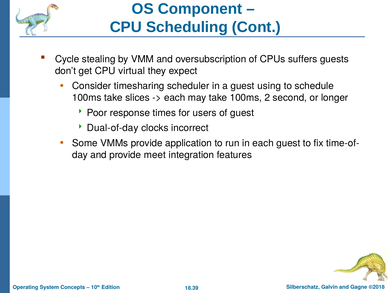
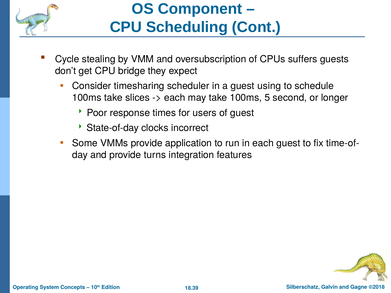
virtual: virtual -> bridge
2: 2 -> 5
Dual-of-day: Dual-of-day -> State-of-day
meet: meet -> turns
